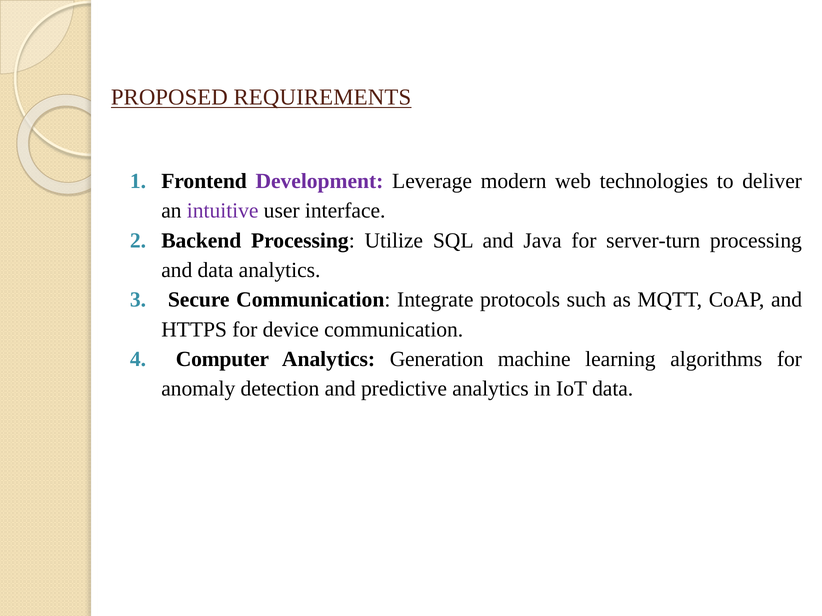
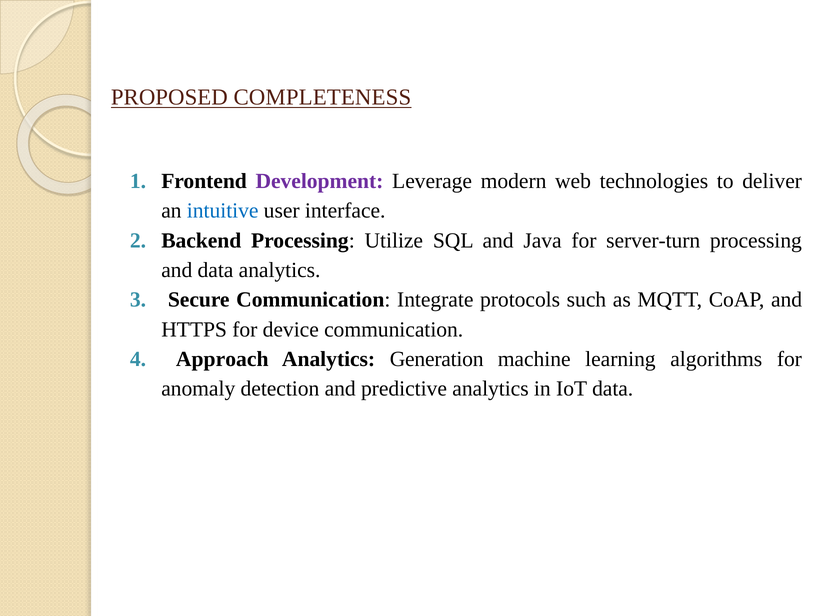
REQUIREMENTS: REQUIREMENTS -> COMPLETENESS
intuitive colour: purple -> blue
Computer: Computer -> Approach
